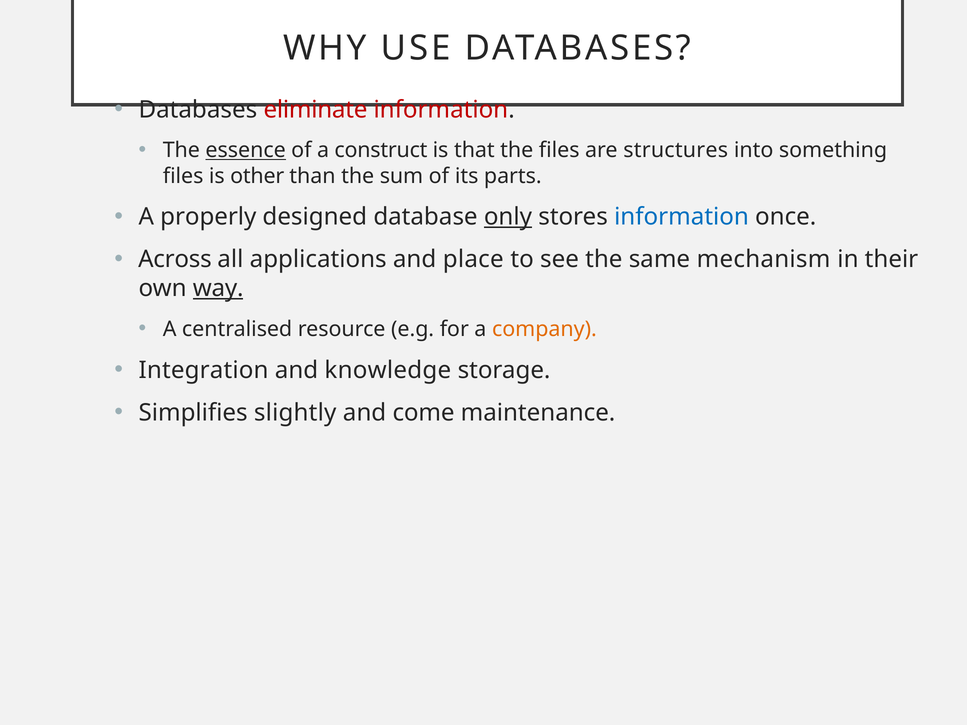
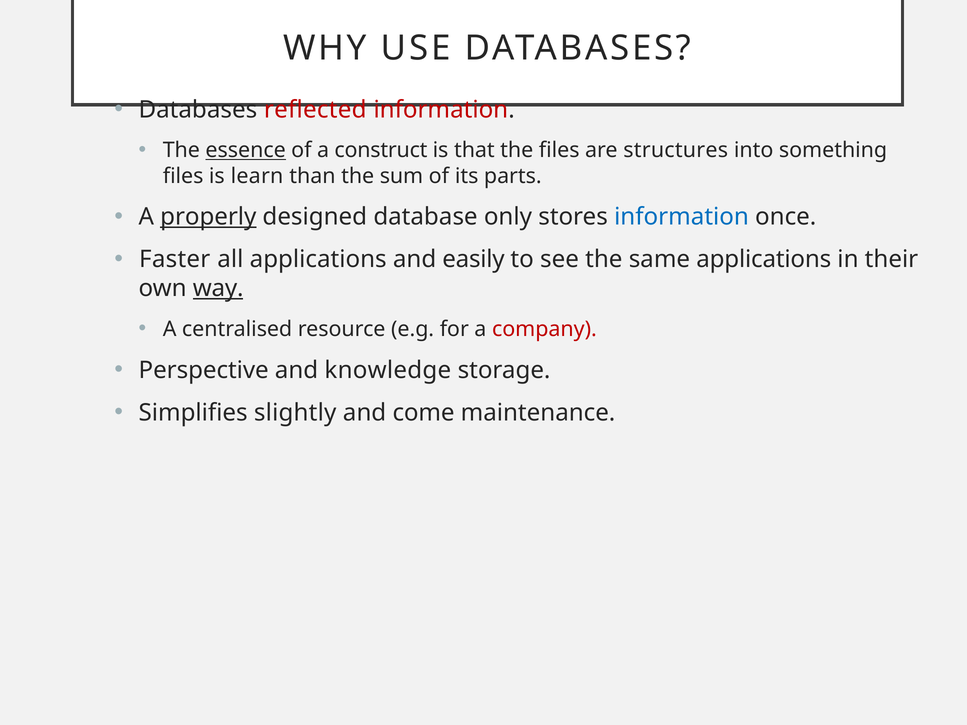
eliminate: eliminate -> reflected
other: other -> learn
properly underline: none -> present
only underline: present -> none
Across: Across -> Faster
place: place -> easily
same mechanism: mechanism -> applications
company colour: orange -> red
Integration: Integration -> Perspective
